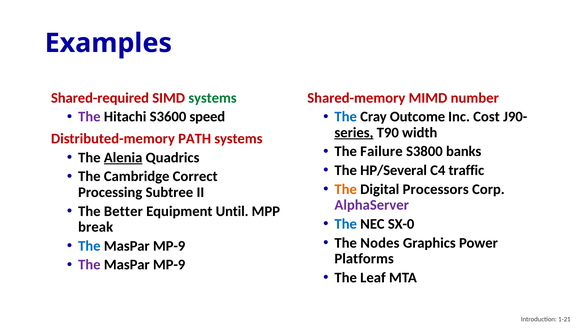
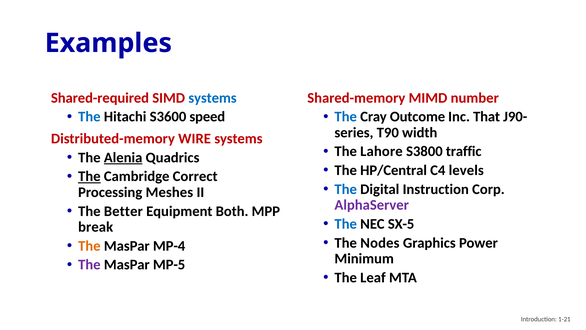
systems at (213, 98) colour: green -> blue
The at (89, 117) colour: purple -> blue
Cost: Cost -> That
series underline: present -> none
PATH: PATH -> WIRE
Failure: Failure -> Lahore
banks: banks -> traffic
HP/Several: HP/Several -> HP/Central
traffic: traffic -> levels
The at (89, 176) underline: none -> present
The at (346, 189) colour: orange -> blue
Processors: Processors -> Instruction
Subtree: Subtree -> Meshes
Until: Until -> Both
SX-0: SX-0 -> SX-5
The at (89, 246) colour: blue -> orange
MP-9 at (169, 246): MP-9 -> MP-4
Platforms: Platforms -> Minimum
MP-9 at (169, 264): MP-9 -> MP-5
